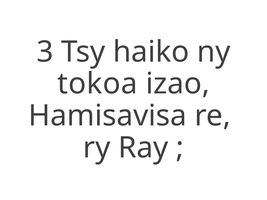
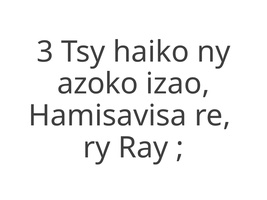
tokoa: tokoa -> azoko
